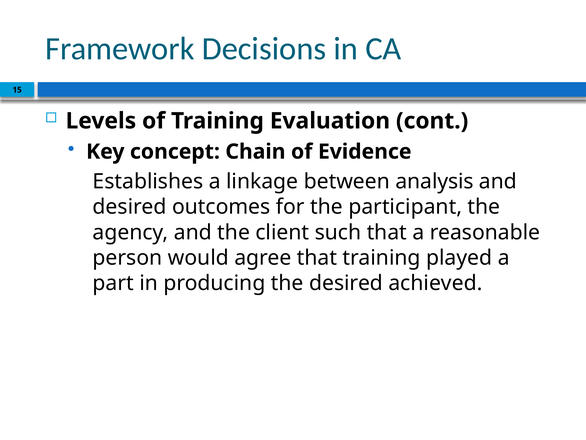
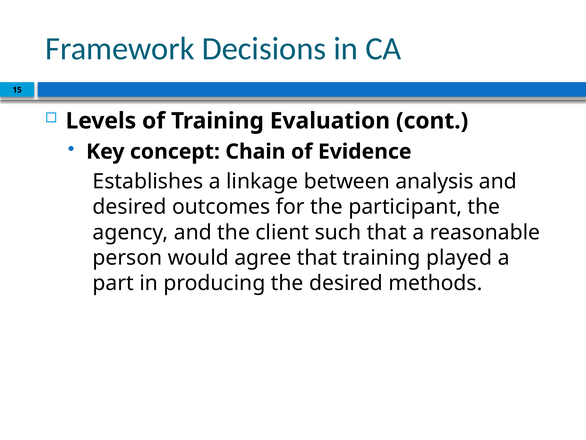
achieved: achieved -> methods
